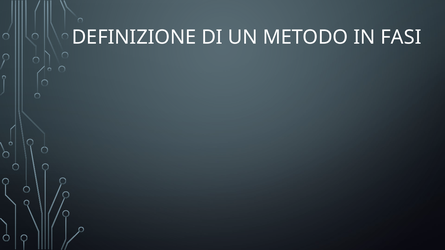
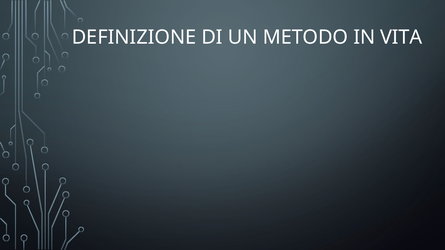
FASI: FASI -> VITA
